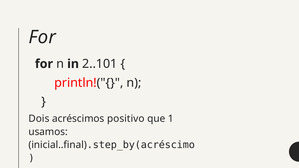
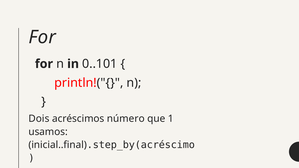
2..101: 2..101 -> 0..101
positivo: positivo -> número
